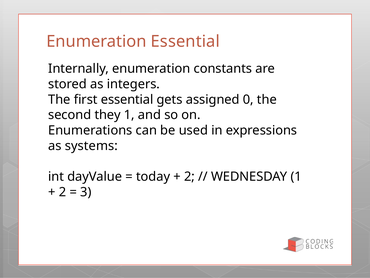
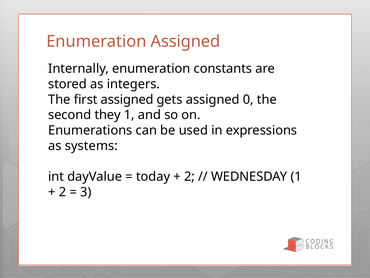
Enumeration Essential: Essential -> Assigned
first essential: essential -> assigned
